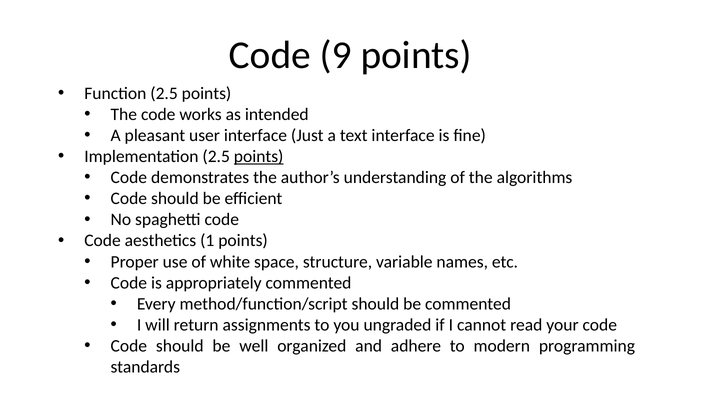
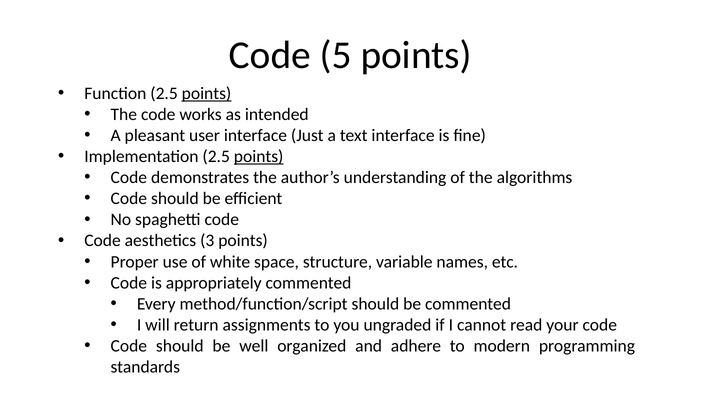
9: 9 -> 5
points at (207, 94) underline: none -> present
1: 1 -> 3
